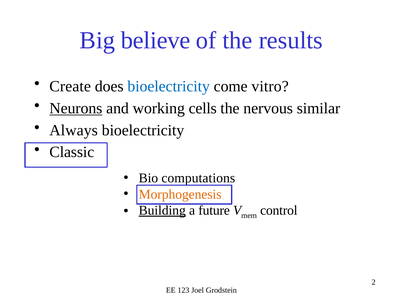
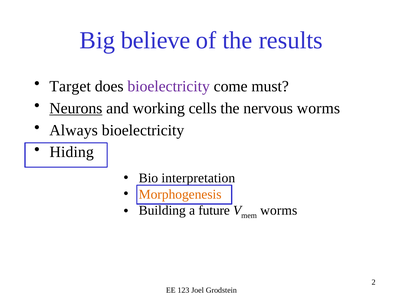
Create: Create -> Target
bioelectricity at (169, 86) colour: blue -> purple
vitro: vitro -> must
nervous similar: similar -> worms
Classic: Classic -> Hiding
computations: computations -> interpretation
Building underline: present -> none
control at (279, 211): control -> worms
